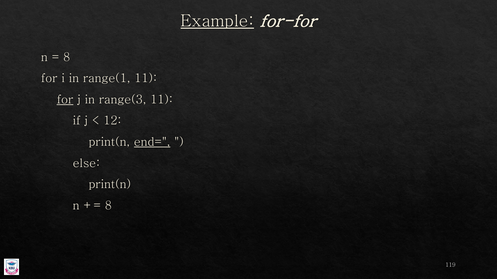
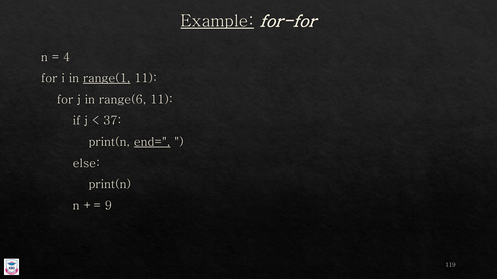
8 at (67, 57): 8 -> 4
range(1 underline: none -> present
for at (65, 100) underline: present -> none
range(3: range(3 -> range(6
12: 12 -> 37
8 at (108, 206): 8 -> 9
